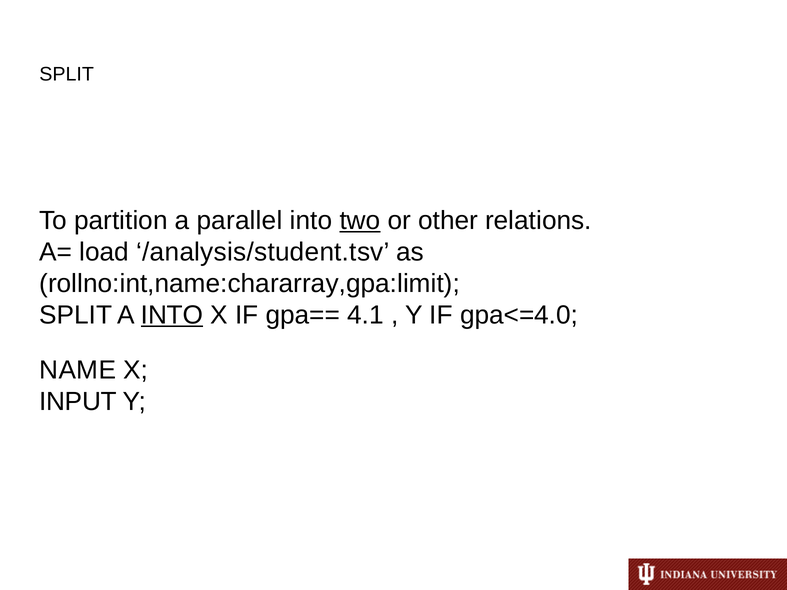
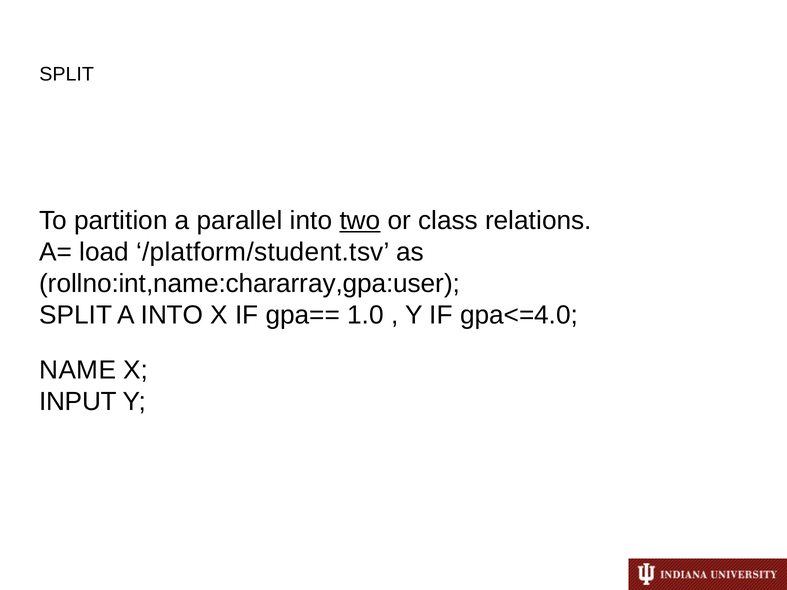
other: other -> class
/analysis/student.tsv: /analysis/student.tsv -> /platform/student.tsv
rollno:int,name:chararray,gpa:limit: rollno:int,name:chararray,gpa:limit -> rollno:int,name:chararray,gpa:user
INTO at (172, 315) underline: present -> none
4.1: 4.1 -> 1.0
